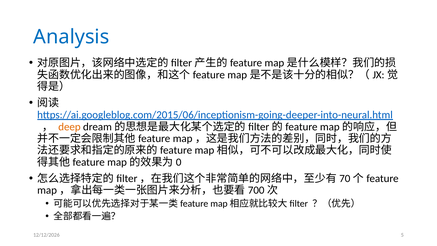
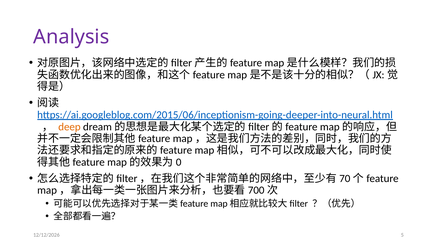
Analysis colour: blue -> purple
